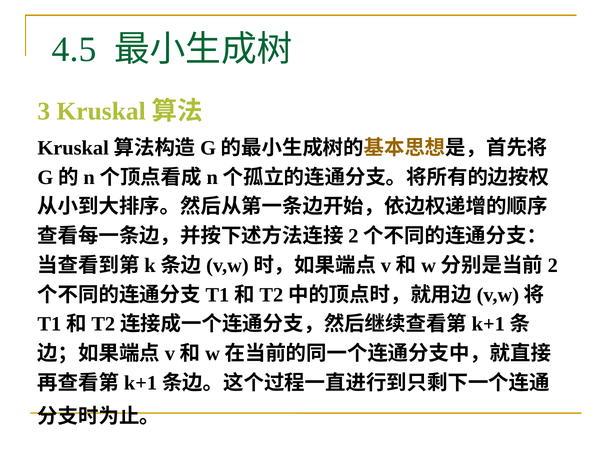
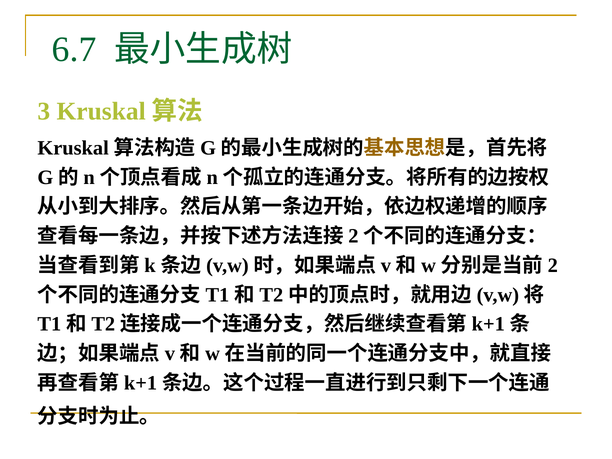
4.5: 4.5 -> 6.7
